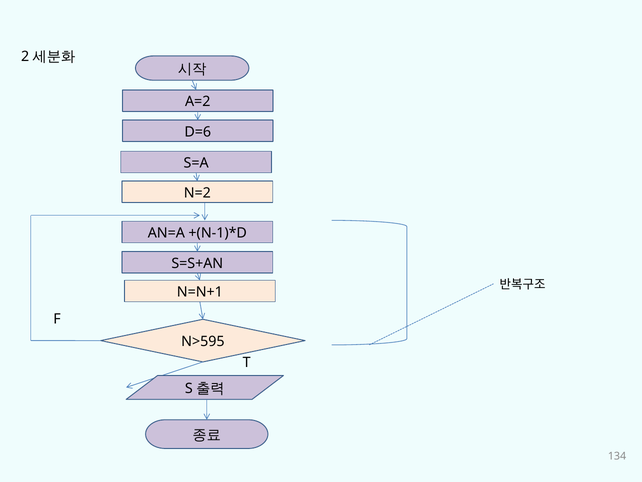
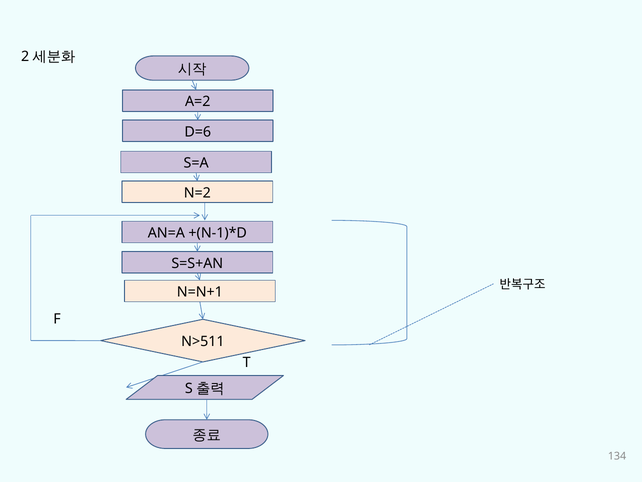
N>595: N>595 -> N>511
